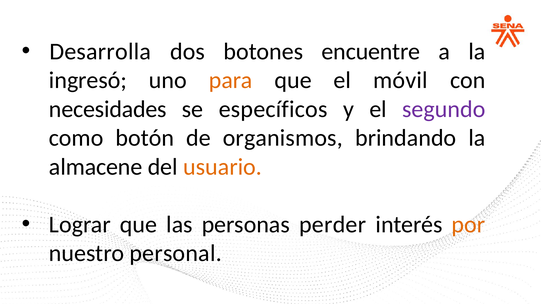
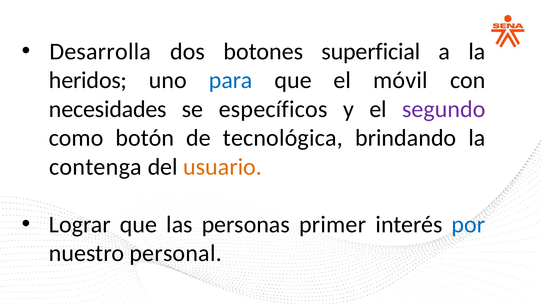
encuentre: encuentre -> superficial
ingresó: ingresó -> heridos
para colour: orange -> blue
organismos: organismos -> tecnológica
almacene: almacene -> contenga
perder: perder -> primer
por colour: orange -> blue
